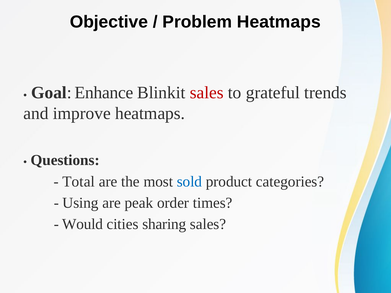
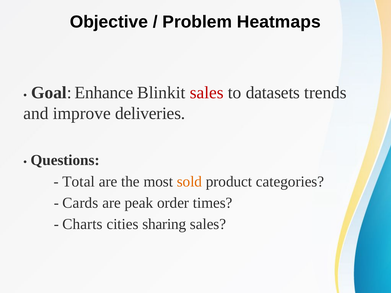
grateful: grateful -> datasets
improve heatmaps: heatmaps -> deliveries
sold colour: blue -> orange
Using: Using -> Cards
Would: Would -> Charts
